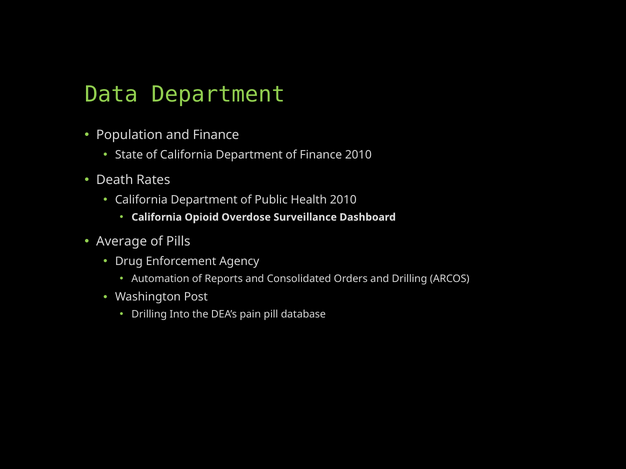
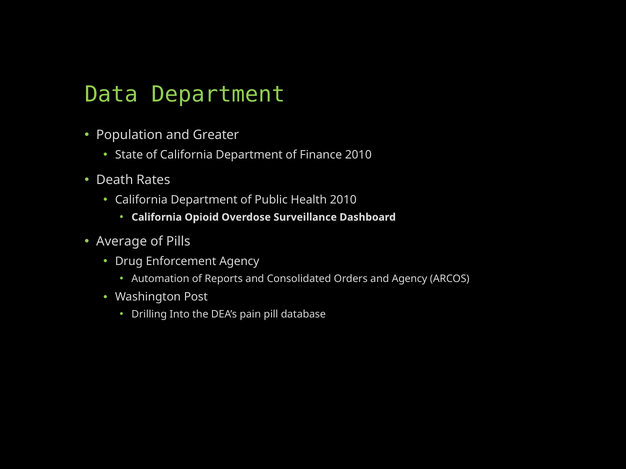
and Finance: Finance -> Greater
and Drilling: Drilling -> Agency
